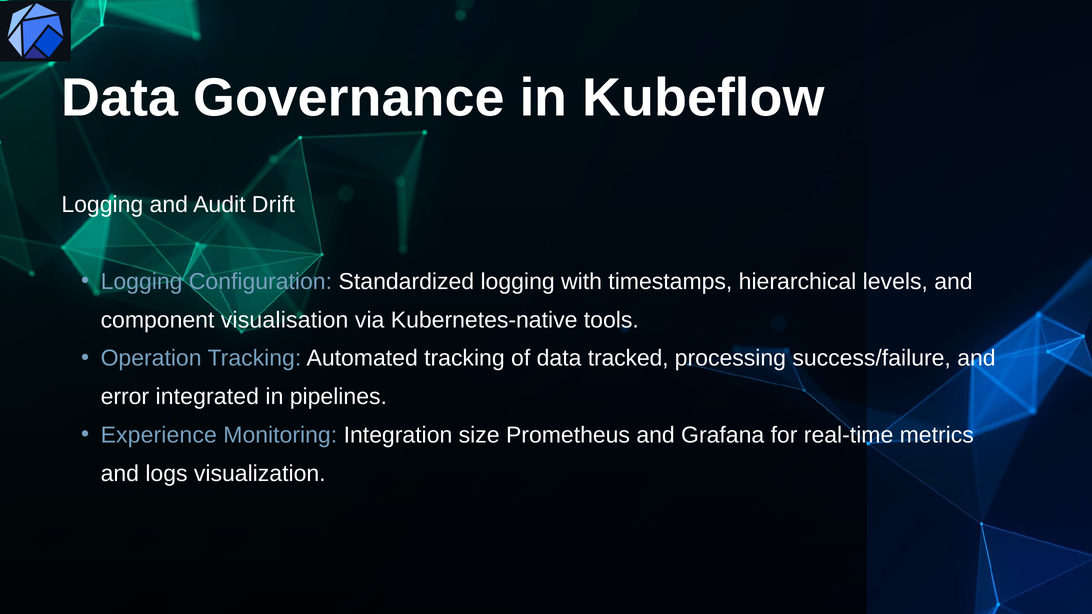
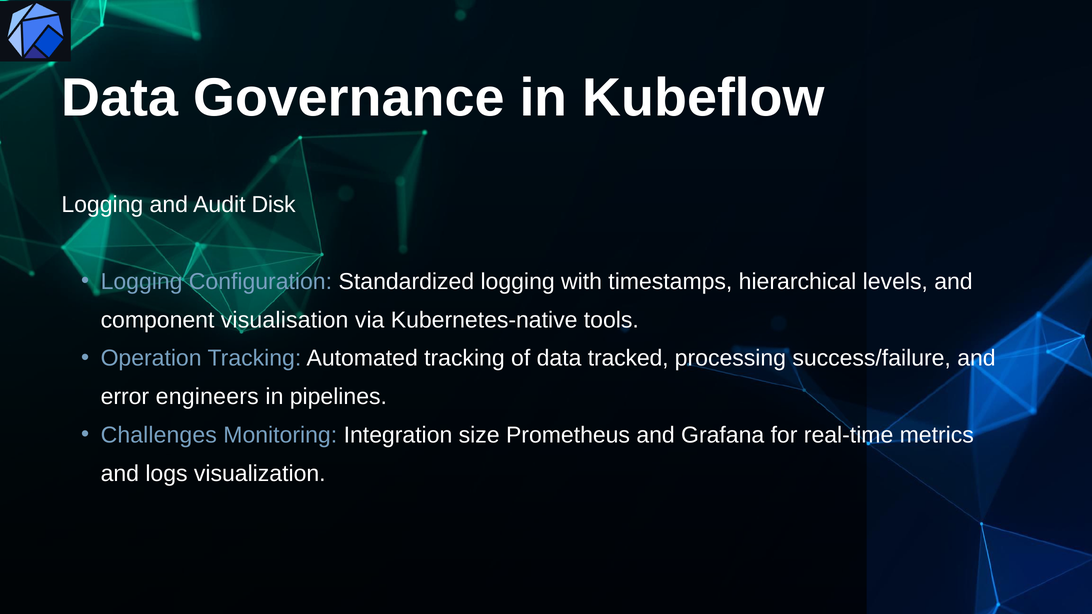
Drift: Drift -> Disk
integrated: integrated -> engineers
Experience: Experience -> Challenges
